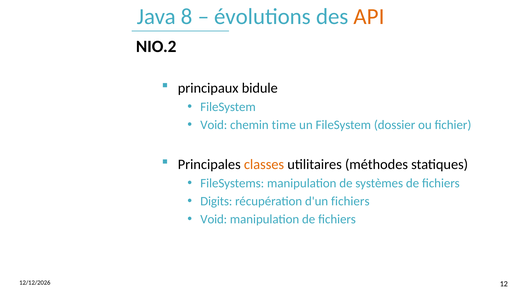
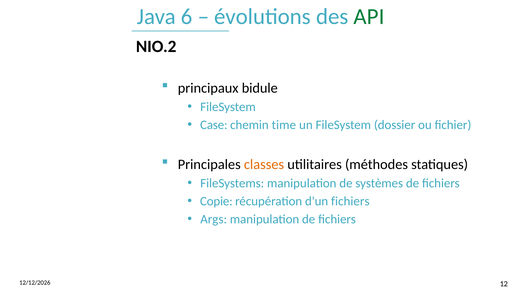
8: 8 -> 6
API colour: orange -> green
Void at (214, 125): Void -> Case
Digits: Digits -> Copie
Void at (214, 219): Void -> Args
